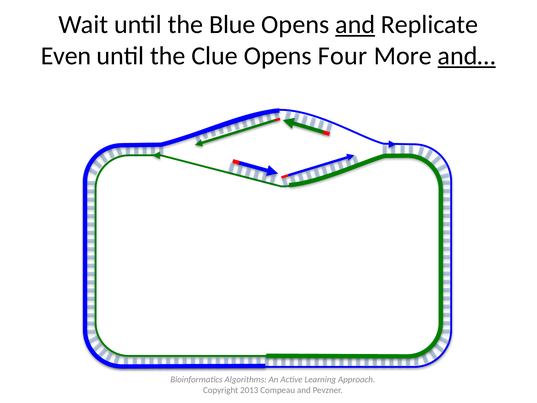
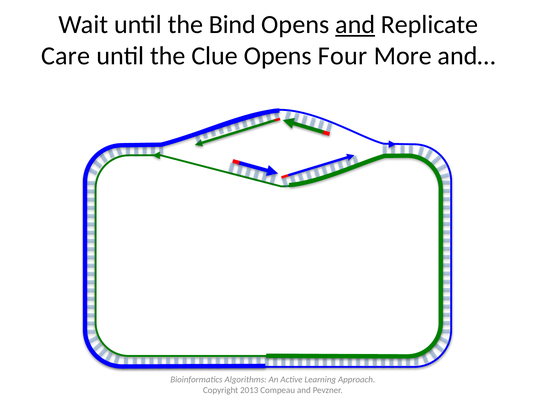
Blue: Blue -> Bind
Even: Even -> Care
and… underline: present -> none
